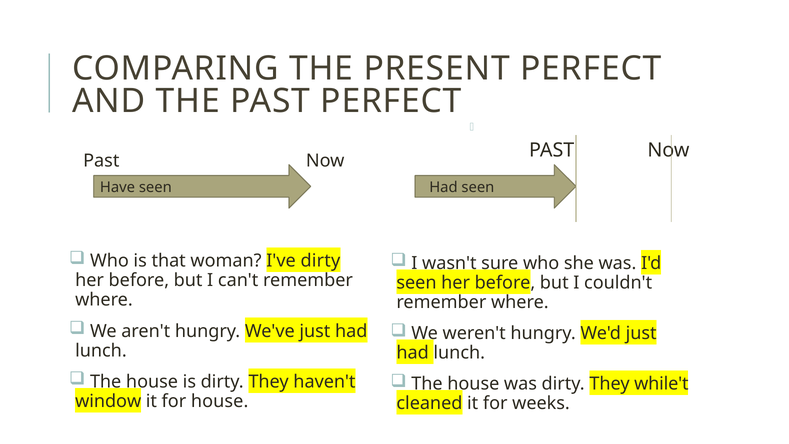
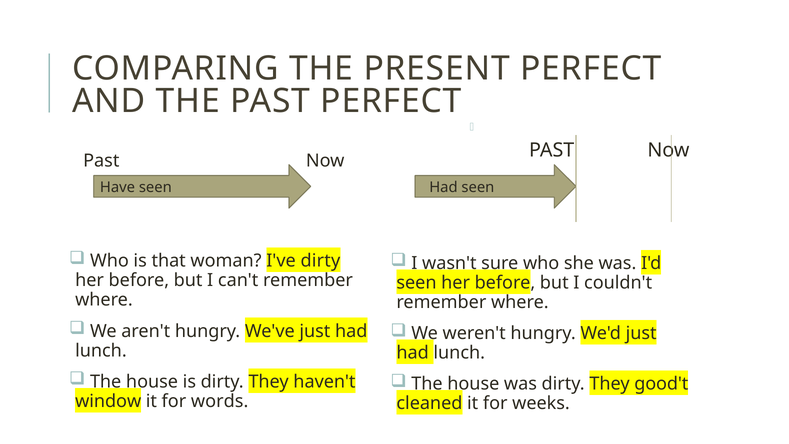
while't: while't -> good't
for house: house -> words
